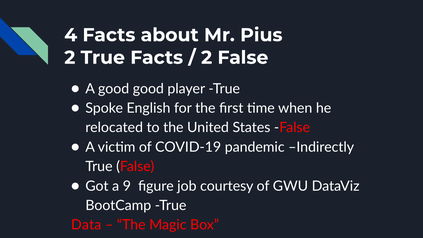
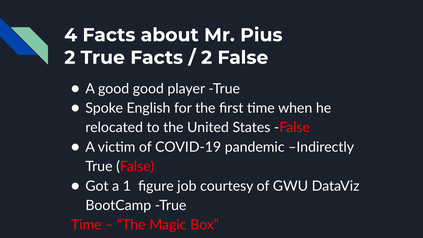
9: 9 -> 1
Data at (86, 225): Data -> Time
